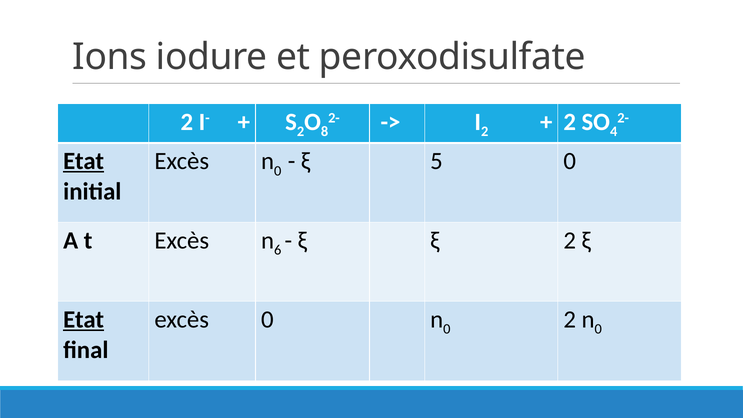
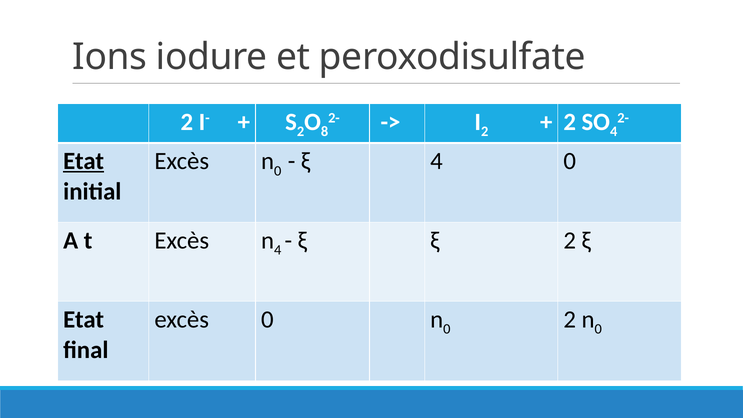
ξ 5: 5 -> 4
6 at (278, 250): 6 -> 4
Etat at (84, 320) underline: present -> none
